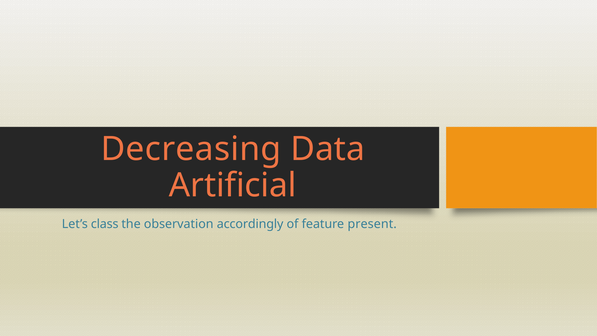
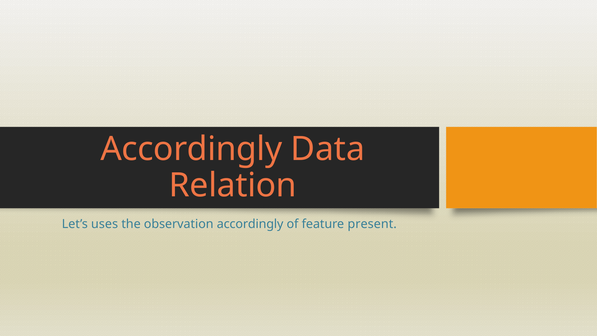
Decreasing at (191, 149): Decreasing -> Accordingly
Artificial: Artificial -> Relation
class: class -> uses
